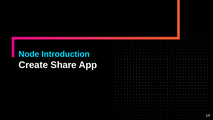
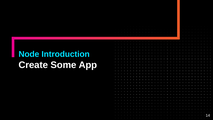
Share: Share -> Some
